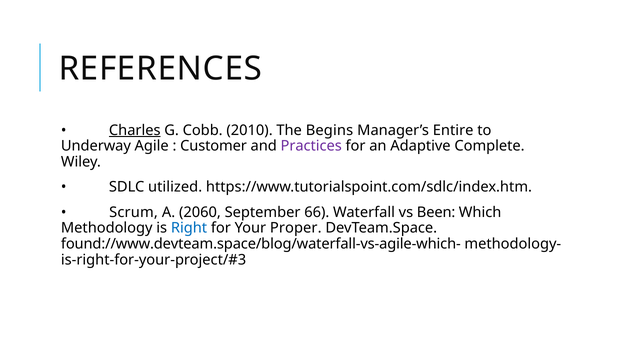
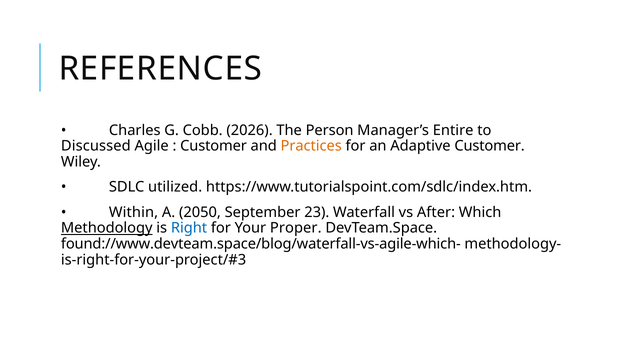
Charles underline: present -> none
2010: 2010 -> 2026
Begins: Begins -> Person
Underway: Underway -> Discussed
Practices colour: purple -> orange
Adaptive Complete: Complete -> Customer
Scrum: Scrum -> Within
2060: 2060 -> 2050
66: 66 -> 23
Been: Been -> After
Methodology underline: none -> present
